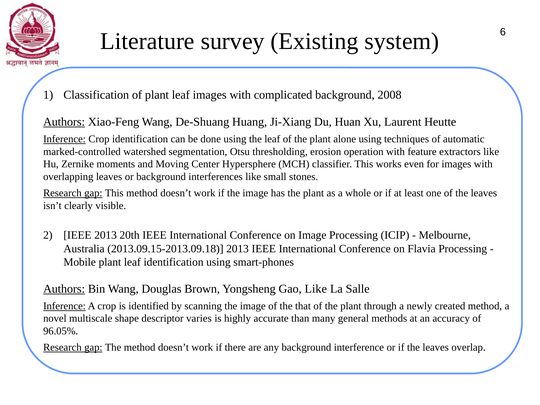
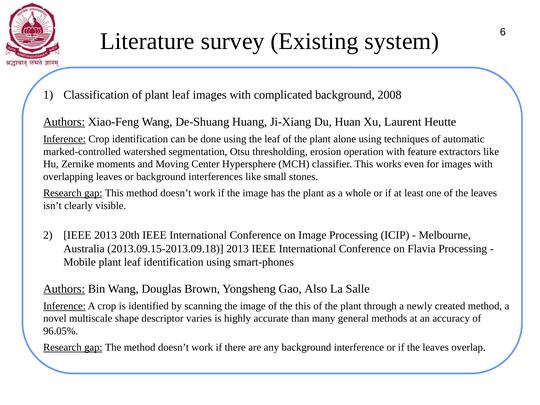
Gao Like: Like -> Also
the that: that -> this
